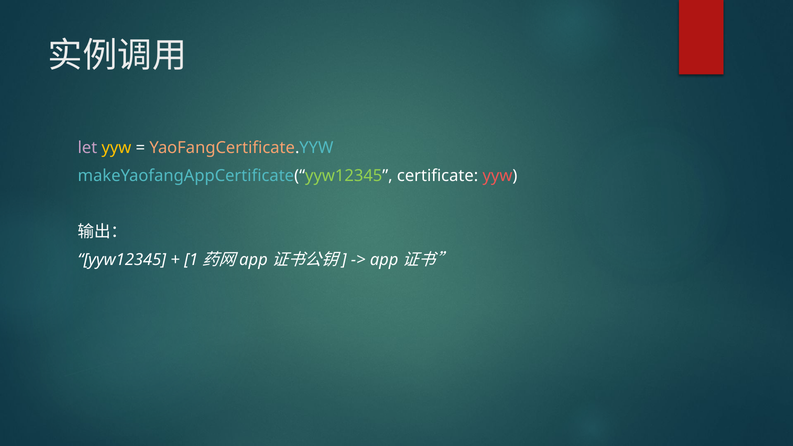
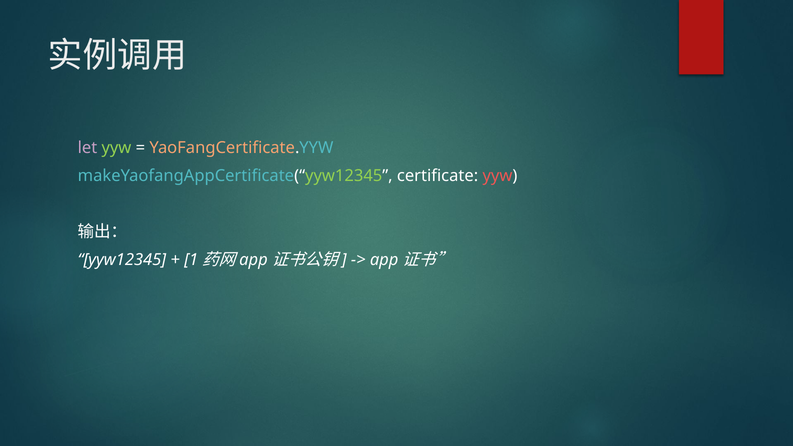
yyw at (116, 148) colour: yellow -> light green
